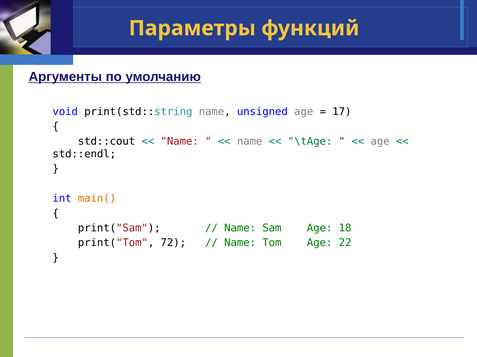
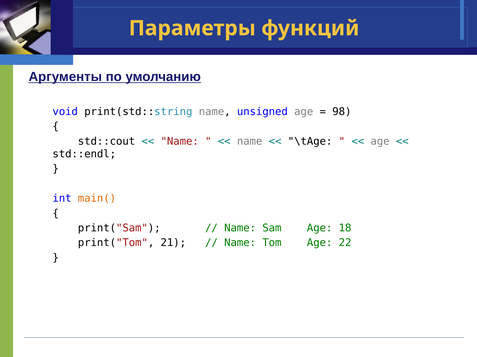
17: 17 -> 98
\tAge colour: green -> black
72: 72 -> 21
